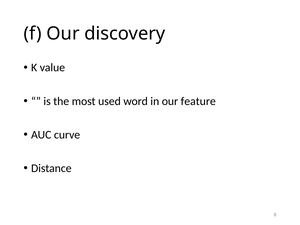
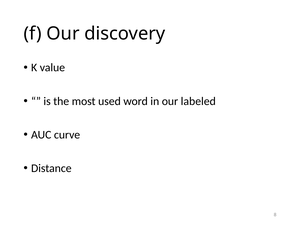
feature: feature -> labeled
